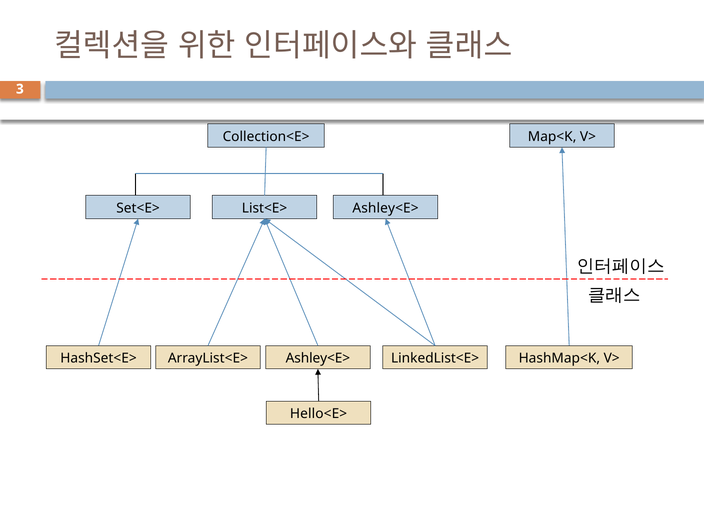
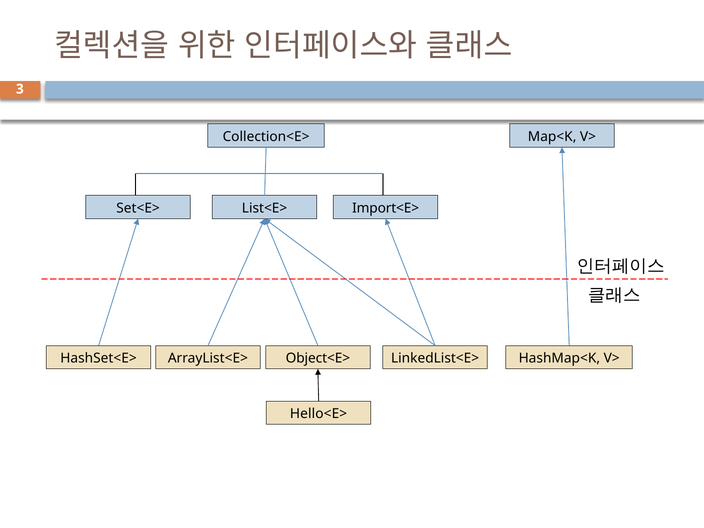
List<E> Ashley<E>: Ashley<E> -> Import<E>
Ashley<E> at (318, 358): Ashley<E> -> Object<E>
